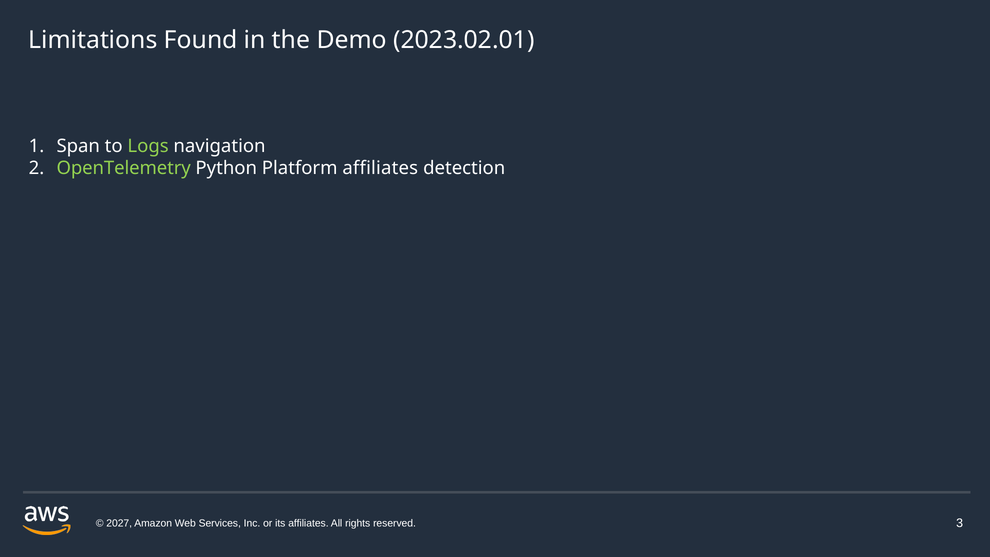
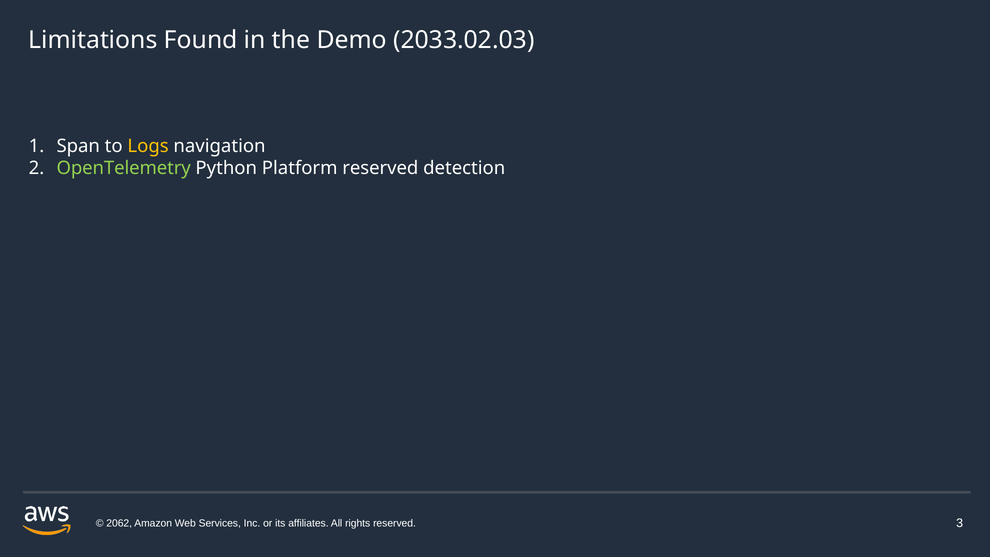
2023.02.01: 2023.02.01 -> 2033.02.03
Logs colour: light green -> yellow
Platform affiliates: affiliates -> reserved
2027: 2027 -> 2062
